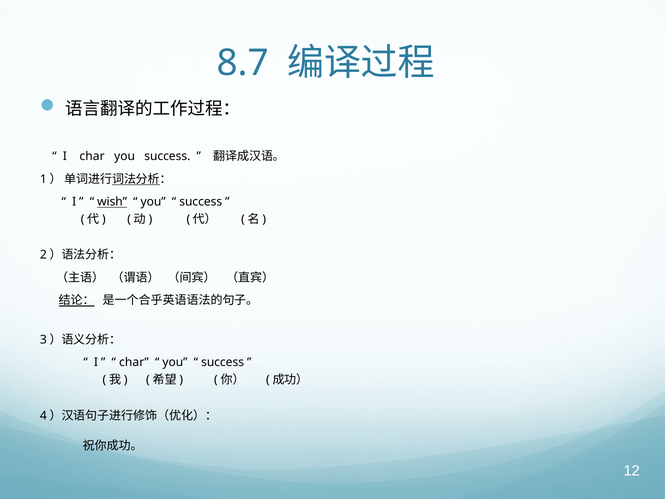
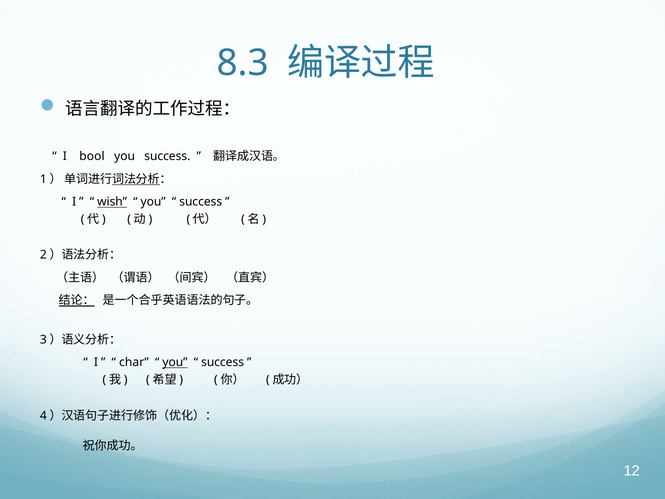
8.7: 8.7 -> 8.3
I char: char -> bool
you at (175, 362) underline: none -> present
